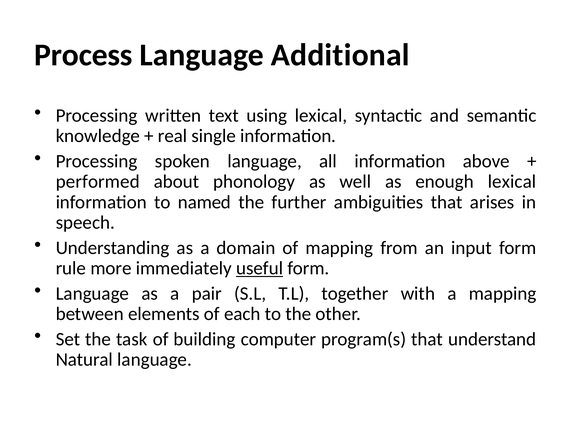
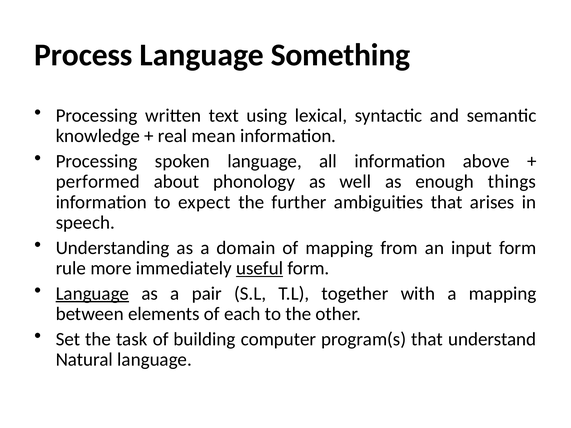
Additional: Additional -> Something
single: single -> mean
enough lexical: lexical -> things
named: named -> expect
Language at (92, 294) underline: none -> present
